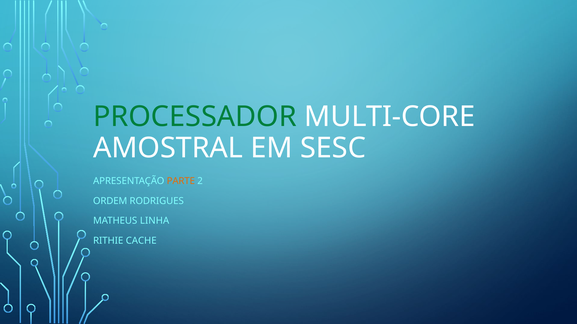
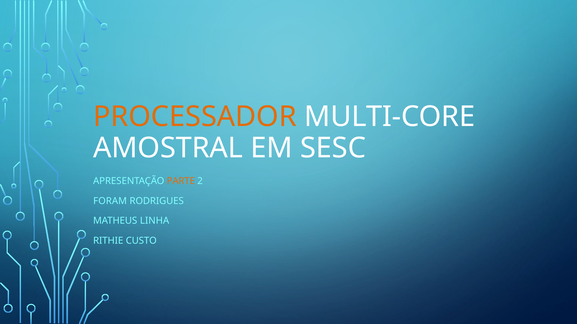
PROCESSADOR colour: green -> orange
ORDEM: ORDEM -> FORAM
CACHE: CACHE -> CUSTO
